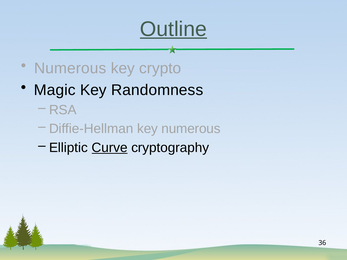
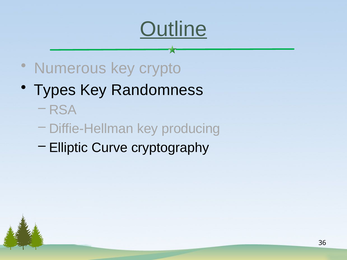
Magic: Magic -> Types
key numerous: numerous -> producing
Curve underline: present -> none
